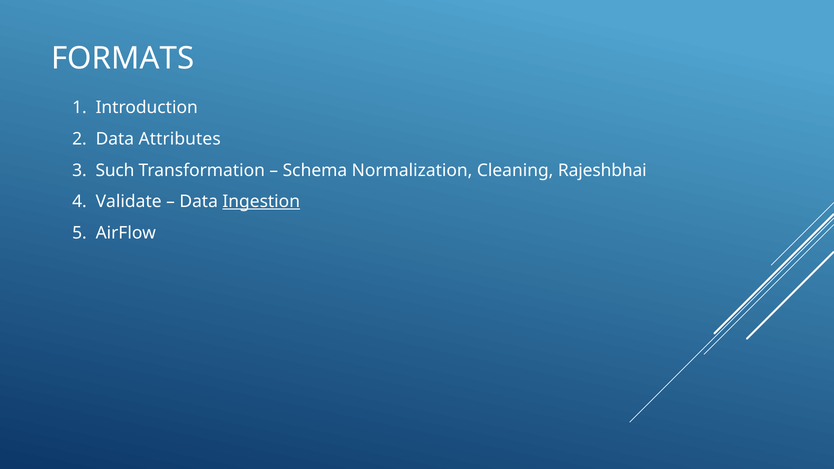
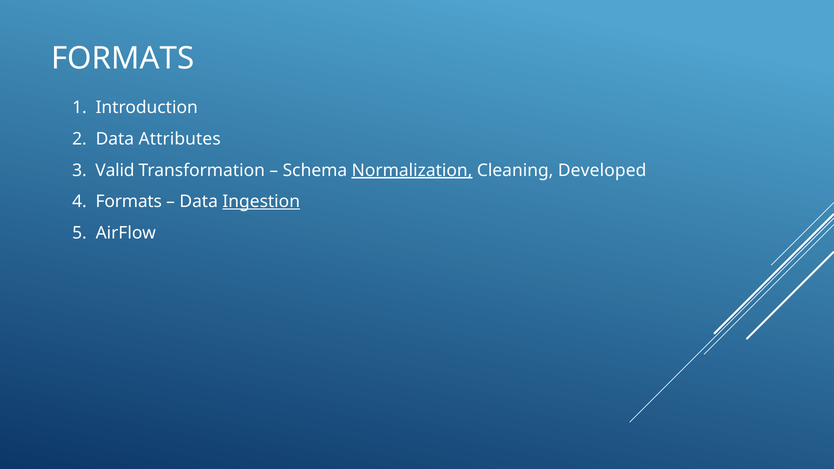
Such: Such -> Valid
Normalization underline: none -> present
Rajeshbhai: Rajeshbhai -> Developed
Validate at (129, 202): Validate -> Formats
